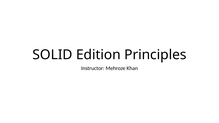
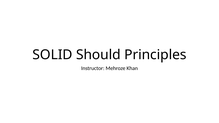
Edition: Edition -> Should
